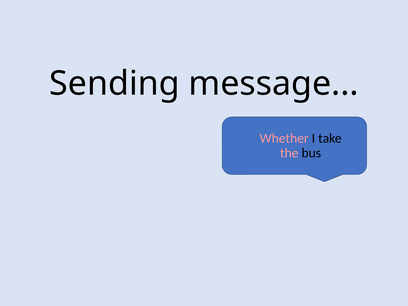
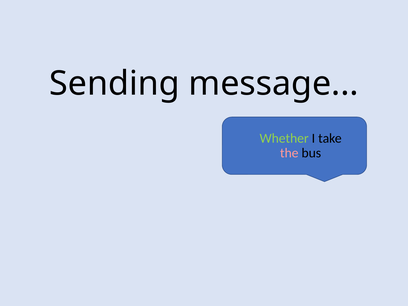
Whether colour: pink -> light green
